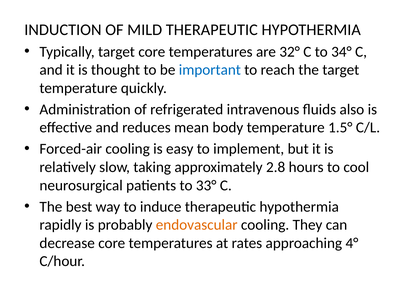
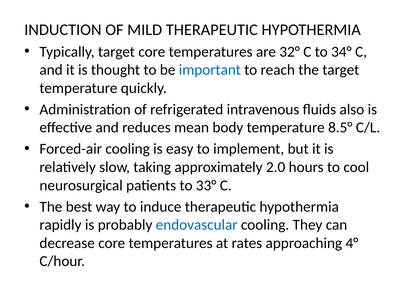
1.5°: 1.5° -> 8.5°
2.8: 2.8 -> 2.0
endovascular colour: orange -> blue
